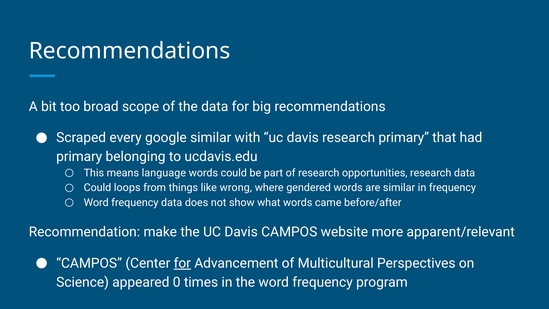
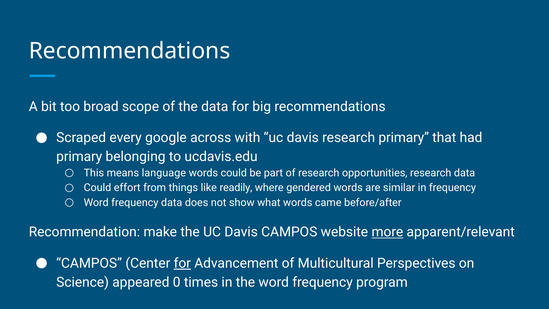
google similar: similar -> across
loops: loops -> effort
wrong: wrong -> readily
more underline: none -> present
